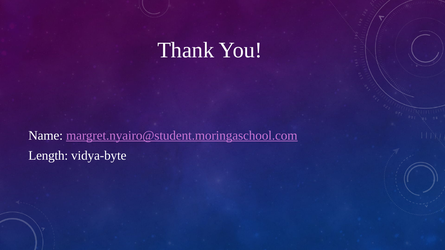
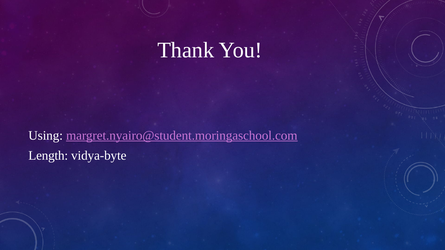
Name: Name -> Using
